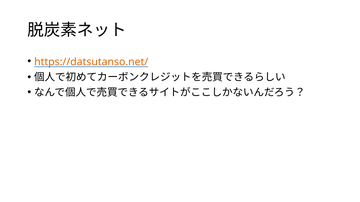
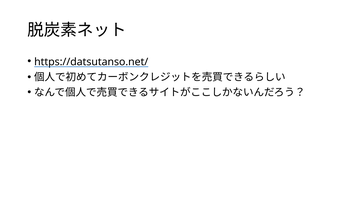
https://datsutanso.net/ colour: orange -> black
